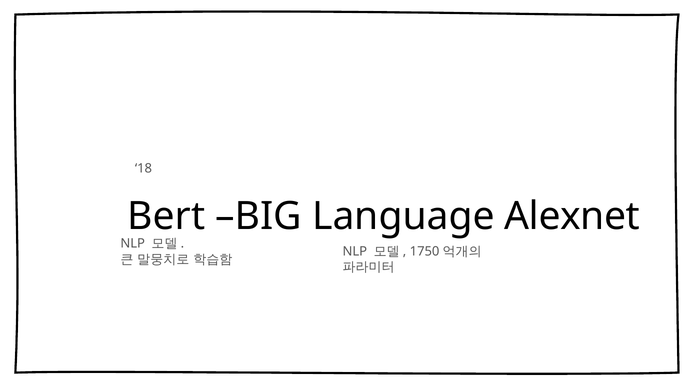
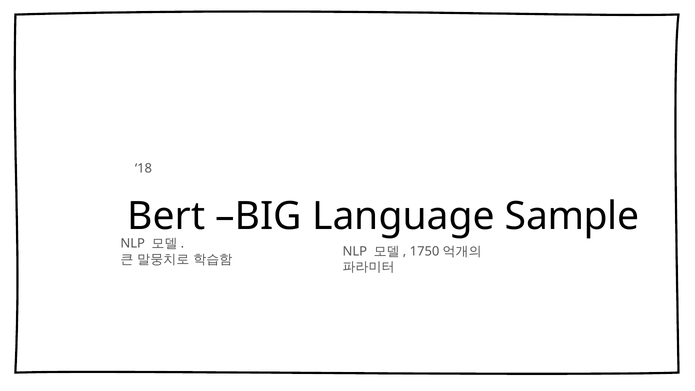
Alexnet: Alexnet -> Sample
